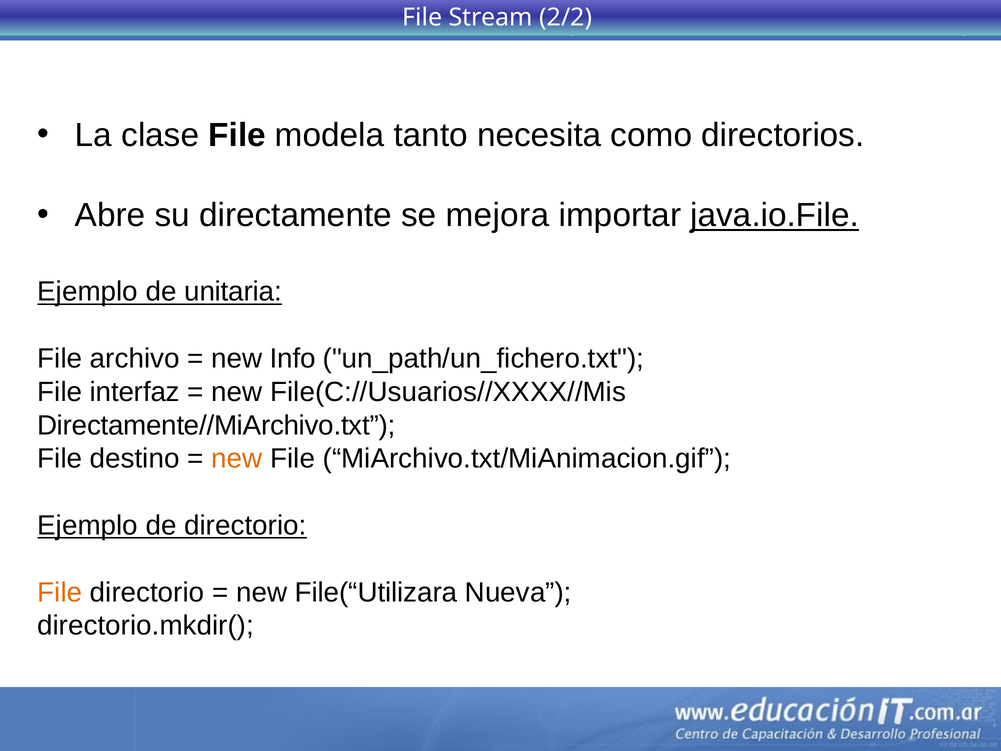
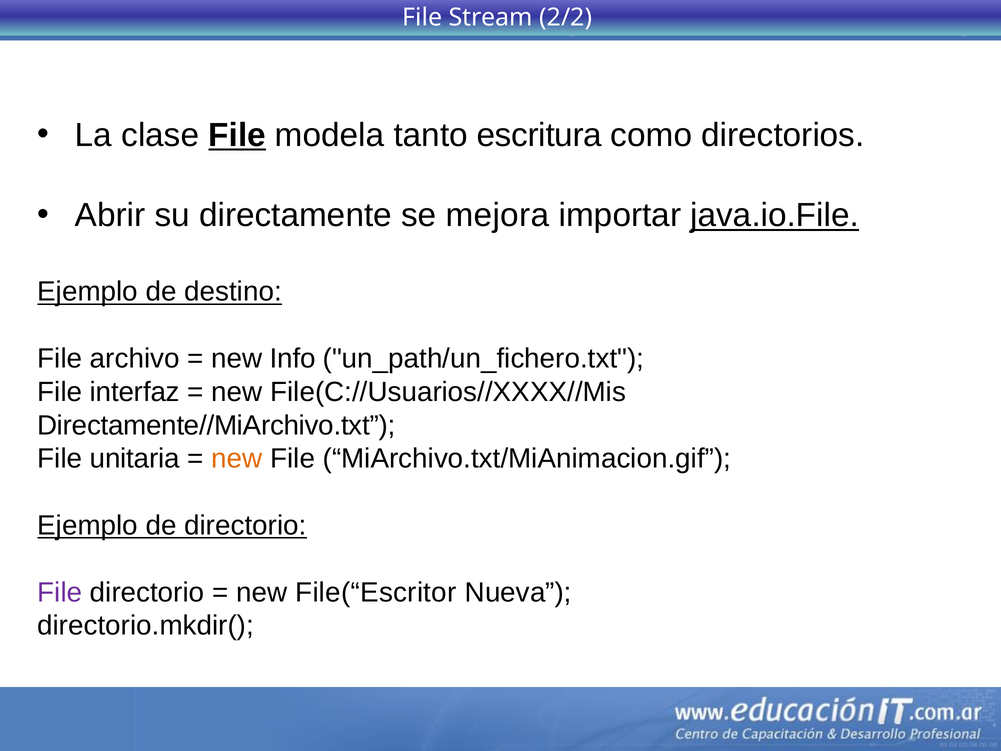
File at (237, 135) underline: none -> present
necesita: necesita -> escritura
Abre: Abre -> Abrir
unitaria: unitaria -> destino
destino: destino -> unitaria
File at (60, 592) colour: orange -> purple
File(“Utilizara: File(“Utilizara -> File(“Escritor
